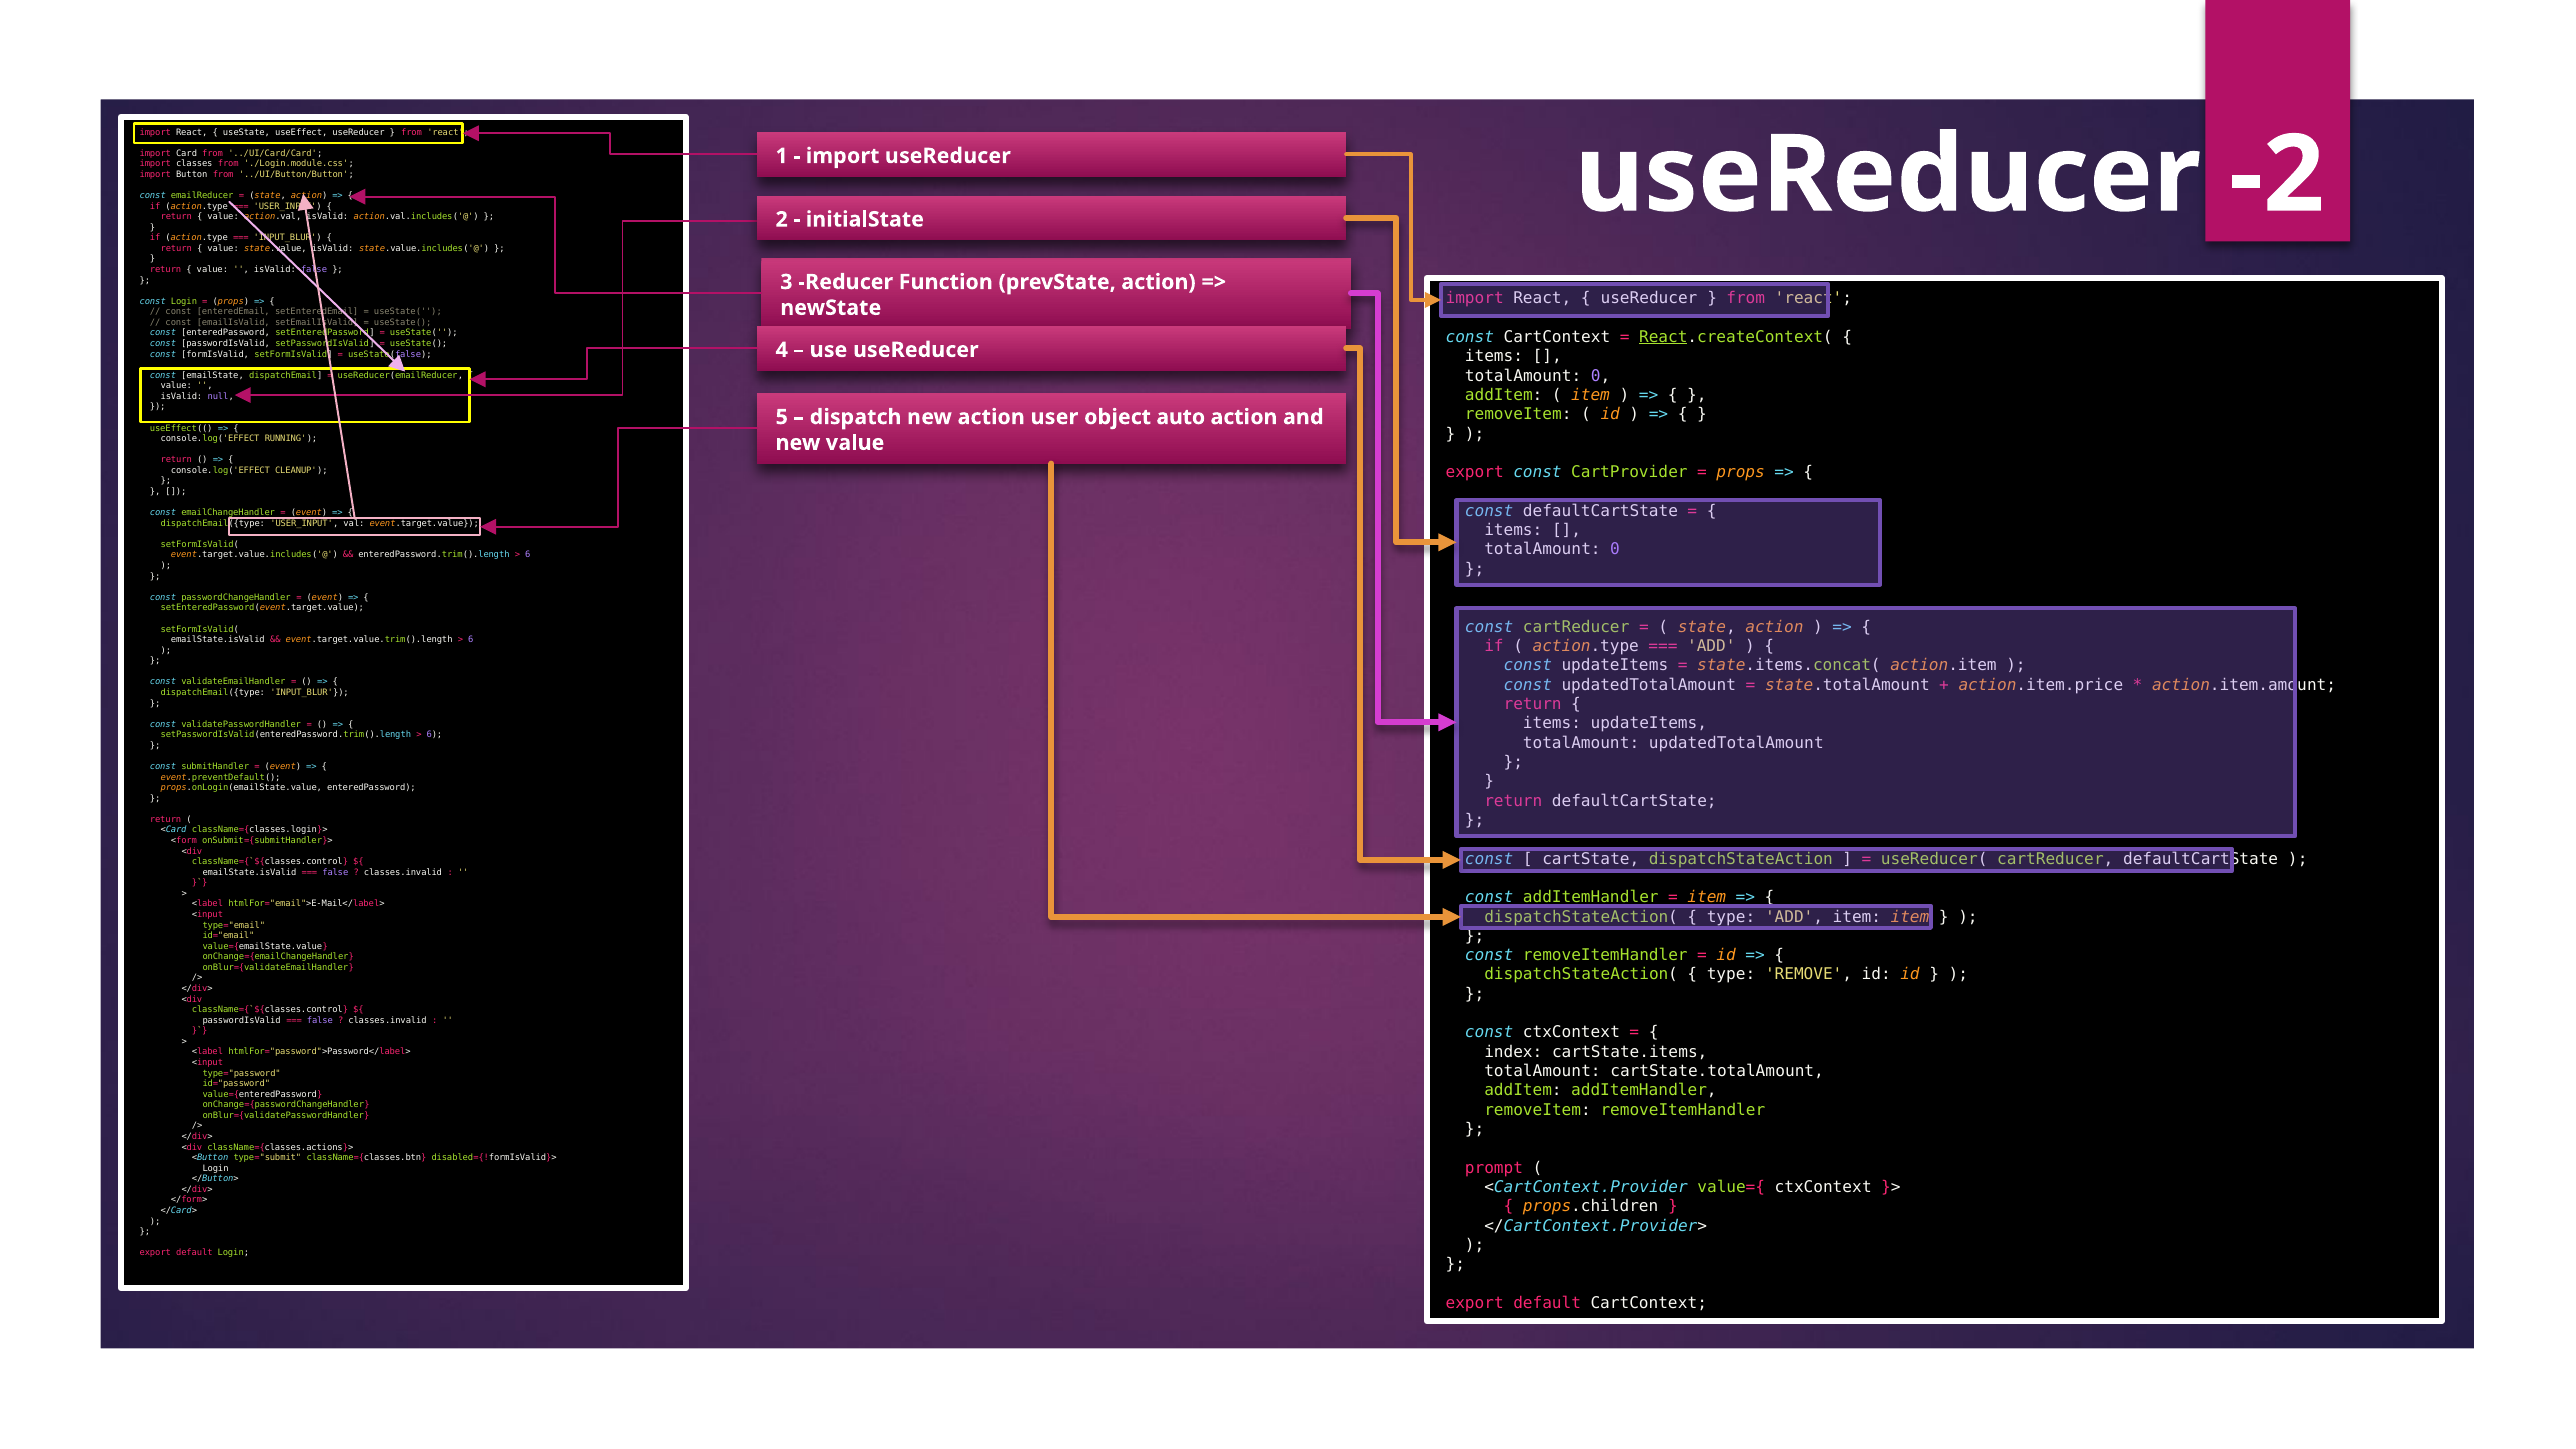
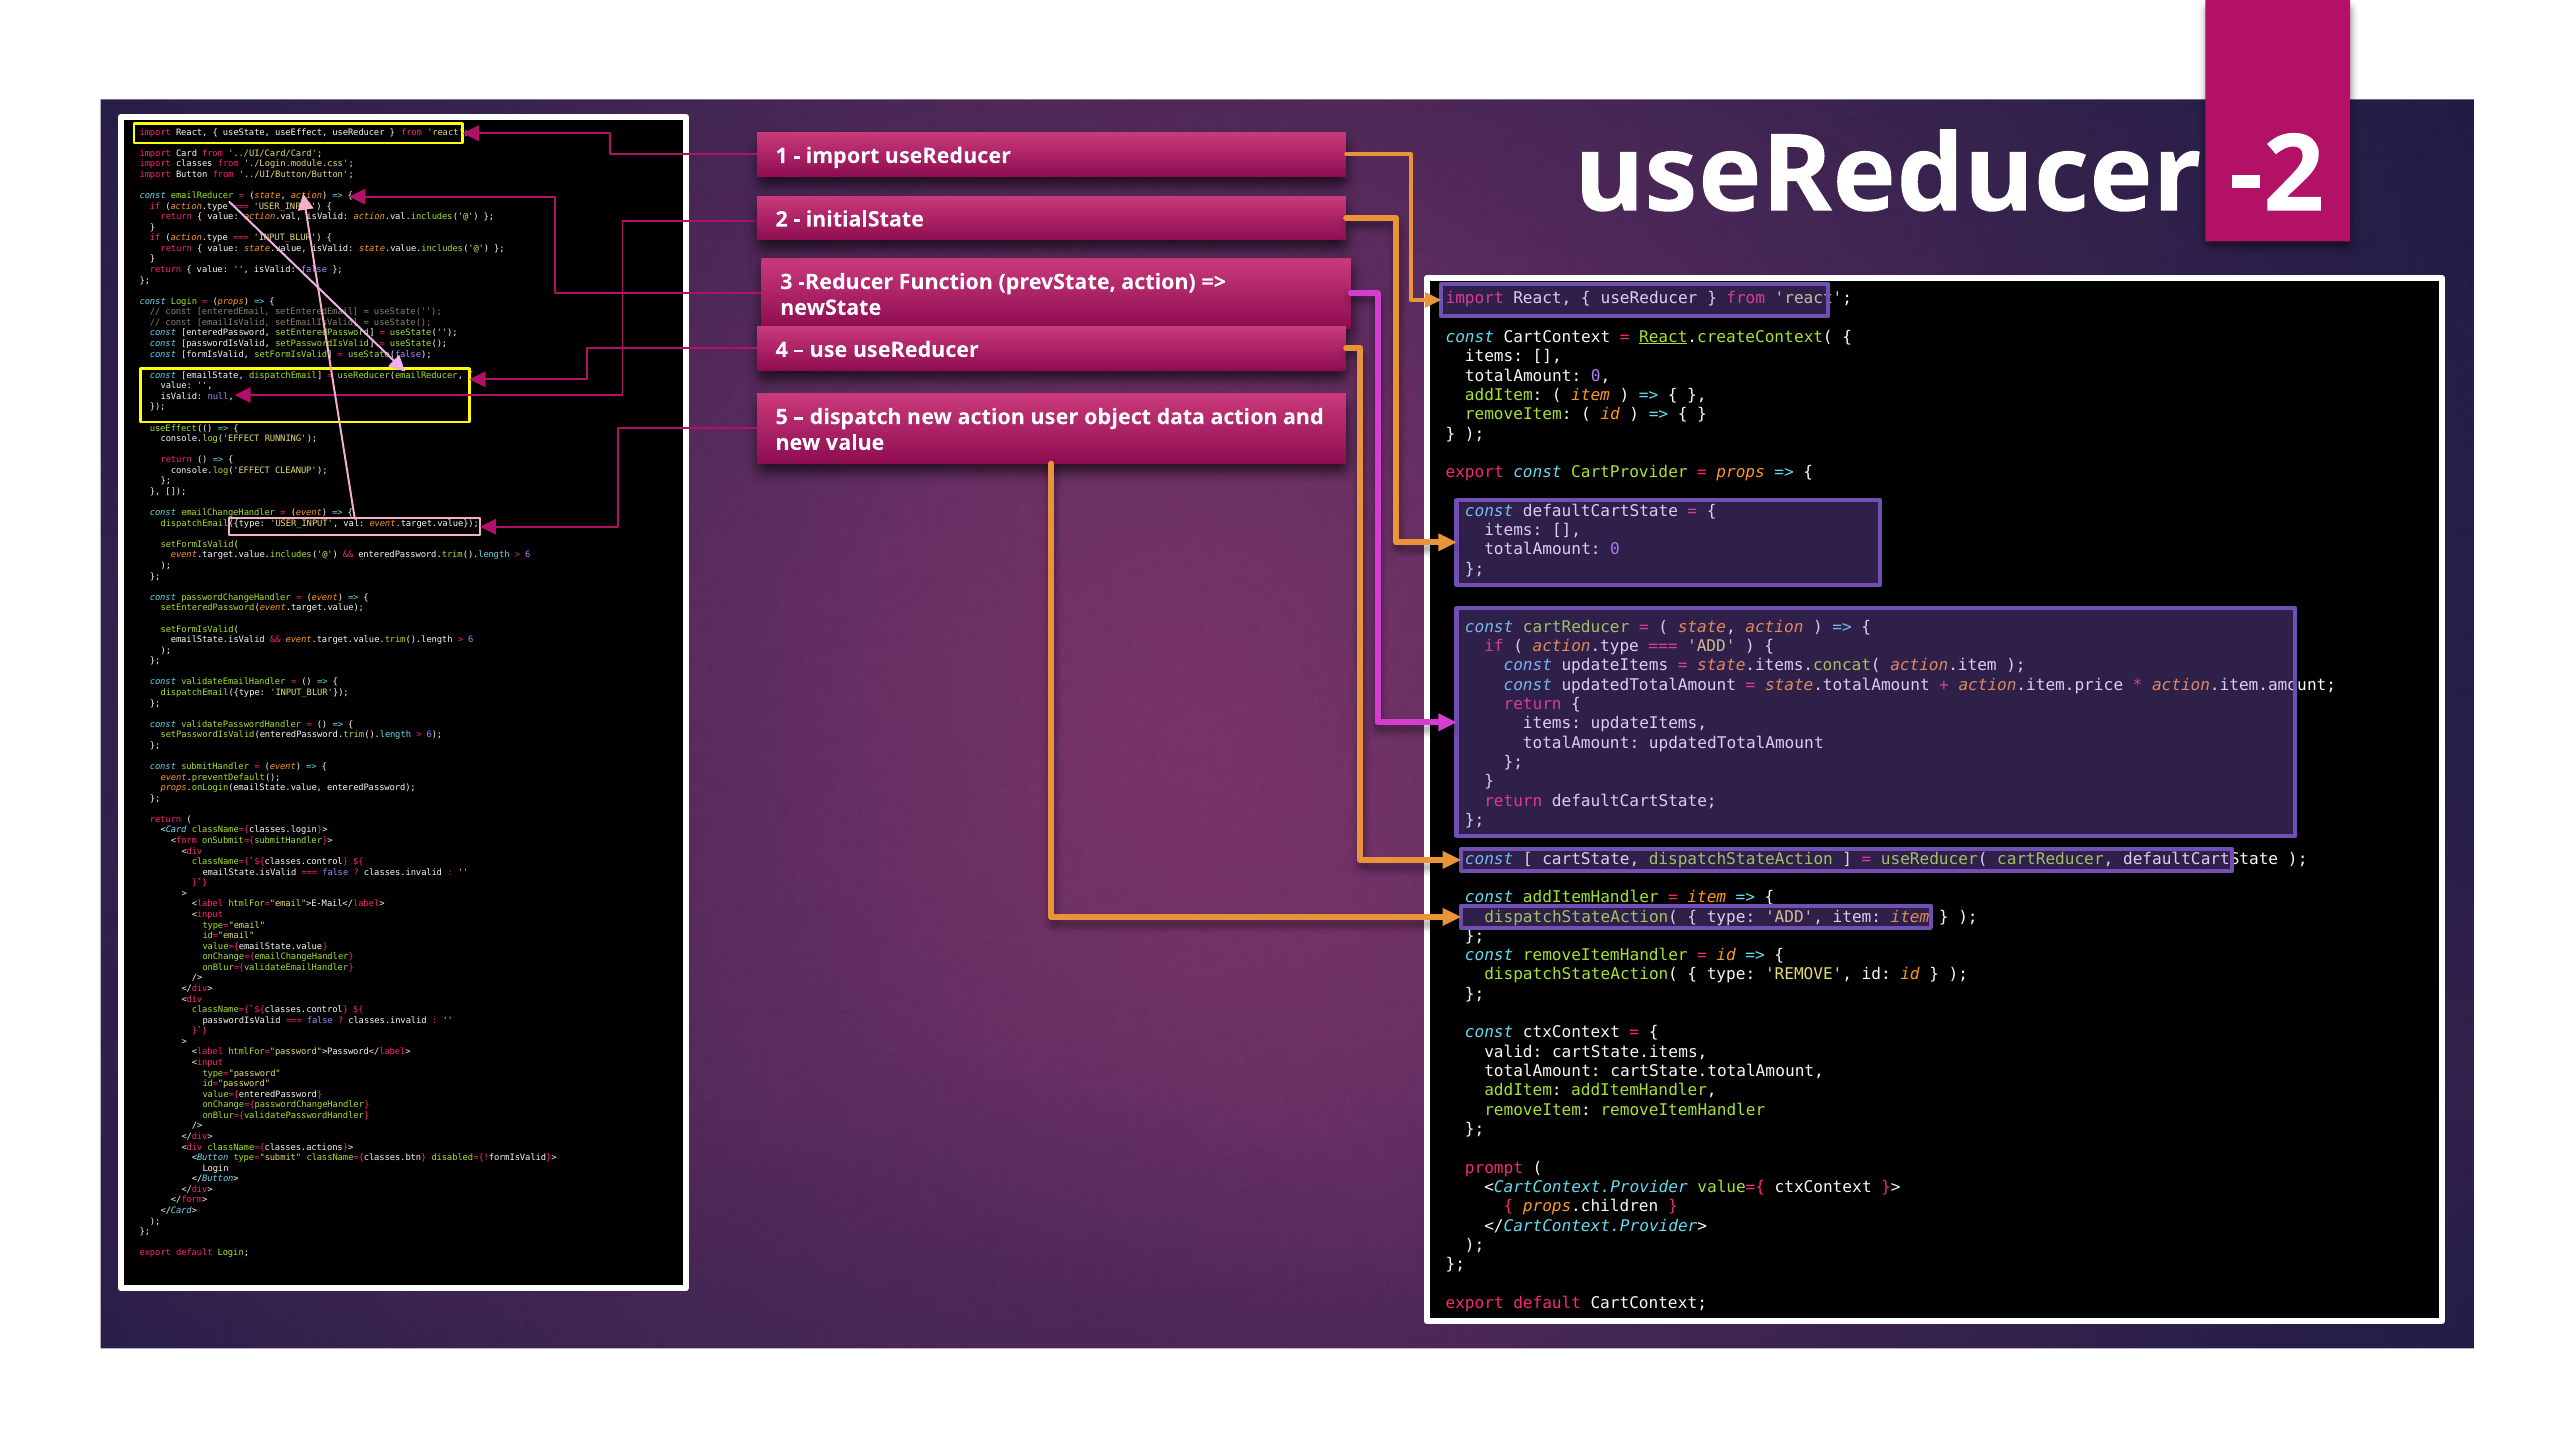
auto: auto -> data
index: index -> valid
